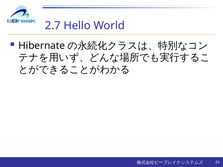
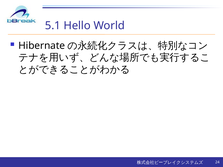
2.7: 2.7 -> 5.1
